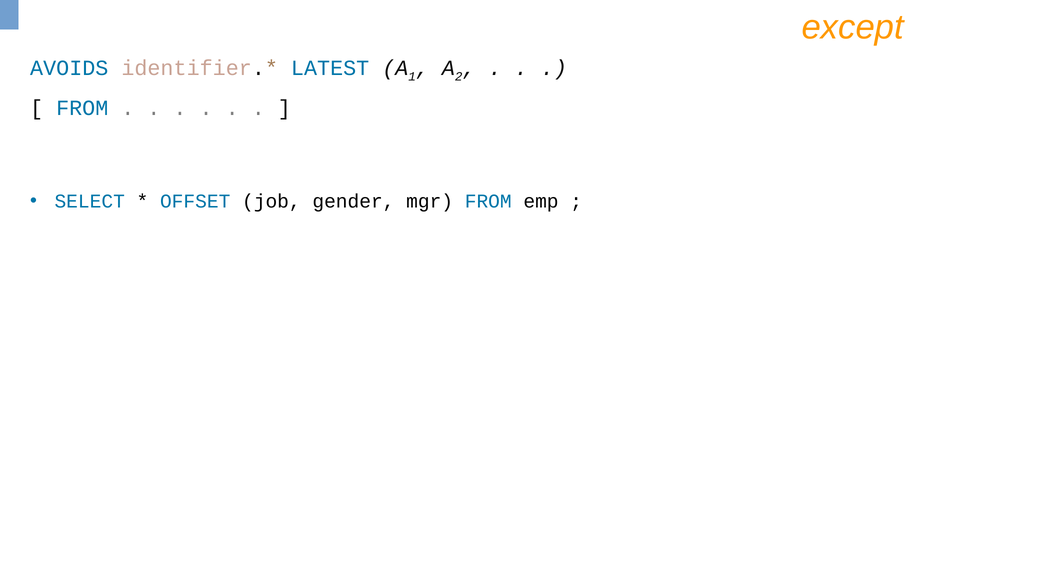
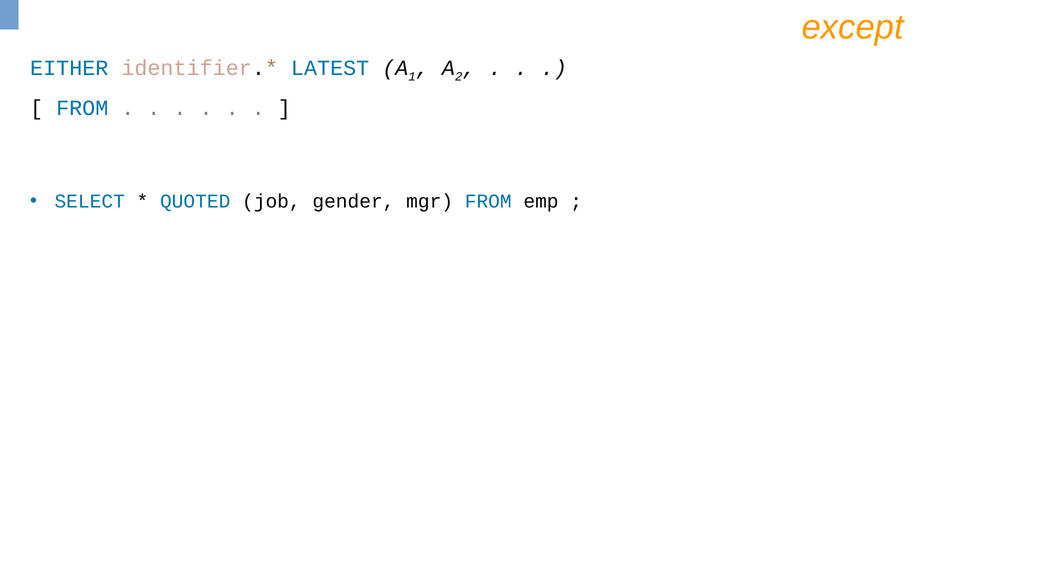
AVOIDS: AVOIDS -> EITHER
OFFSET: OFFSET -> QUOTED
